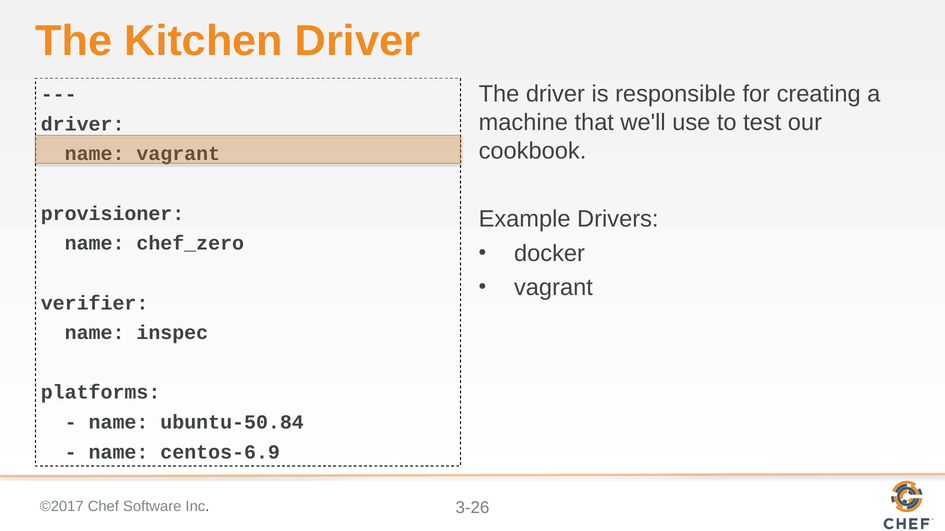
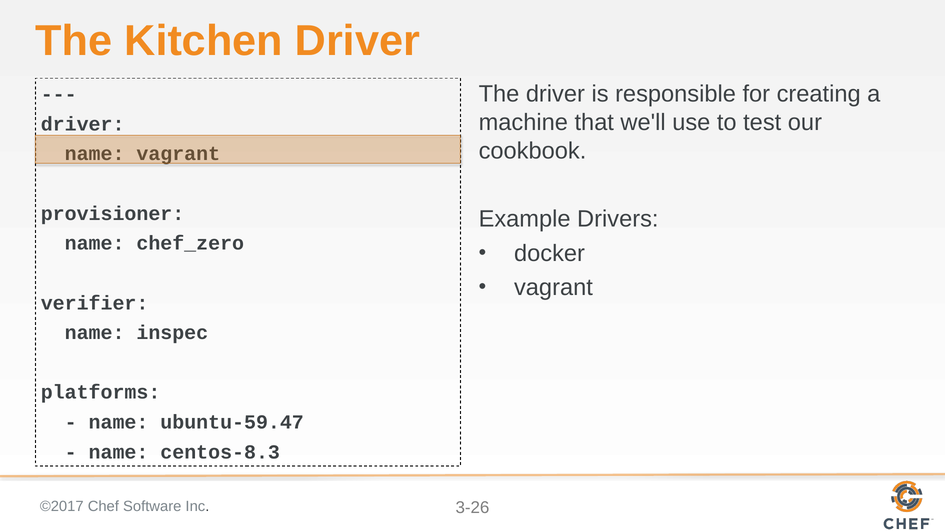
ubuntu-50.84: ubuntu-50.84 -> ubuntu-59.47
centos-6.9: centos-6.9 -> centos-8.3
